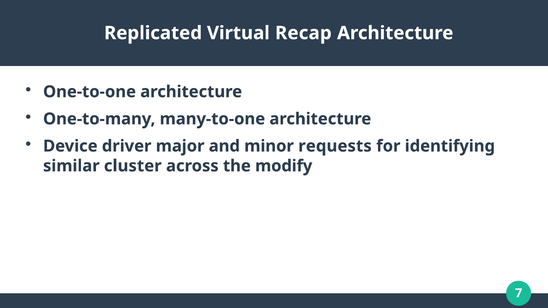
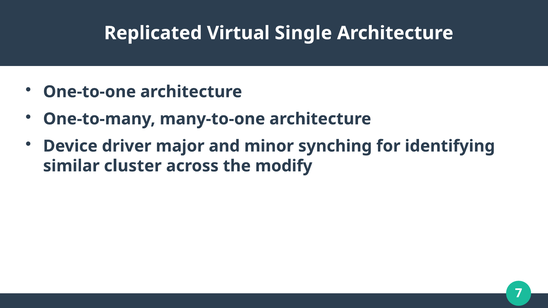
Recap: Recap -> Single
requests: requests -> synching
